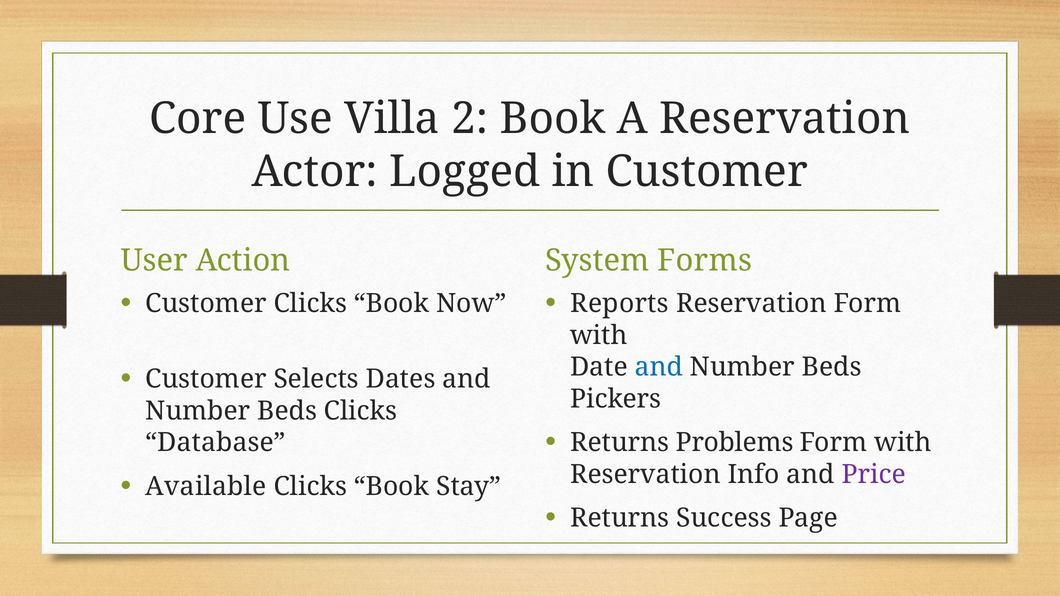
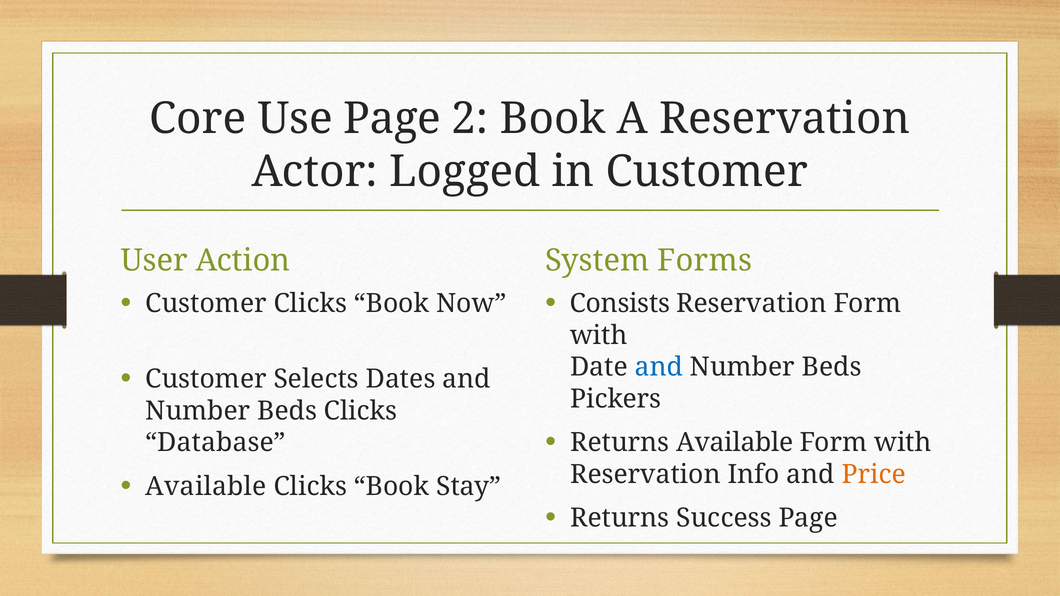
Use Villa: Villa -> Page
Reports: Reports -> Consists
Returns Problems: Problems -> Available
Price colour: purple -> orange
